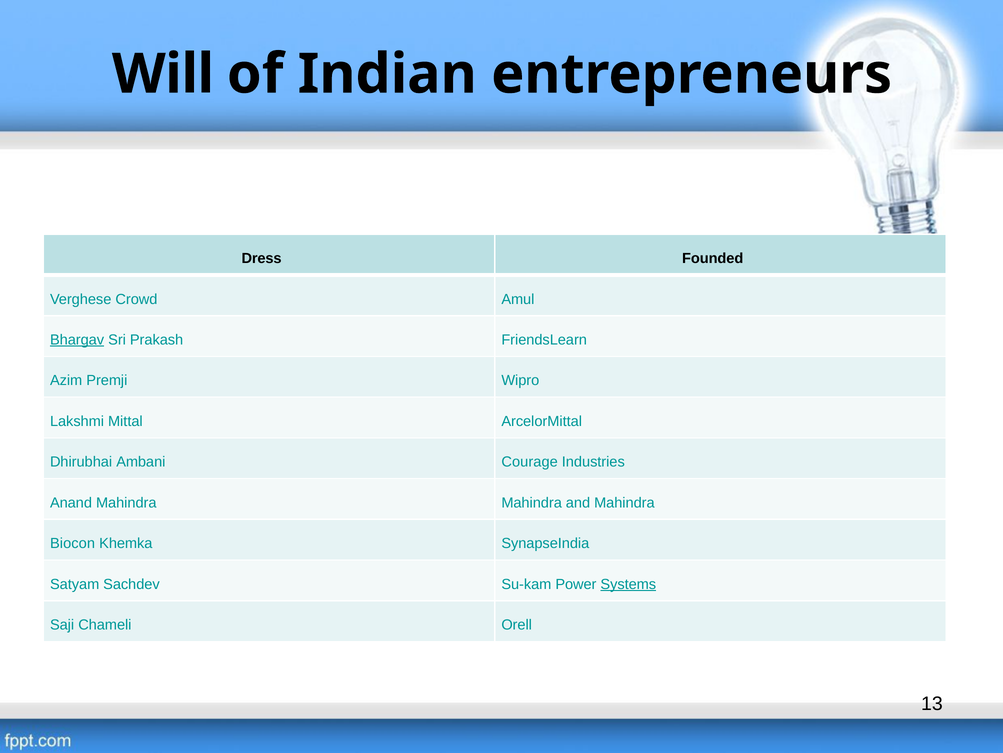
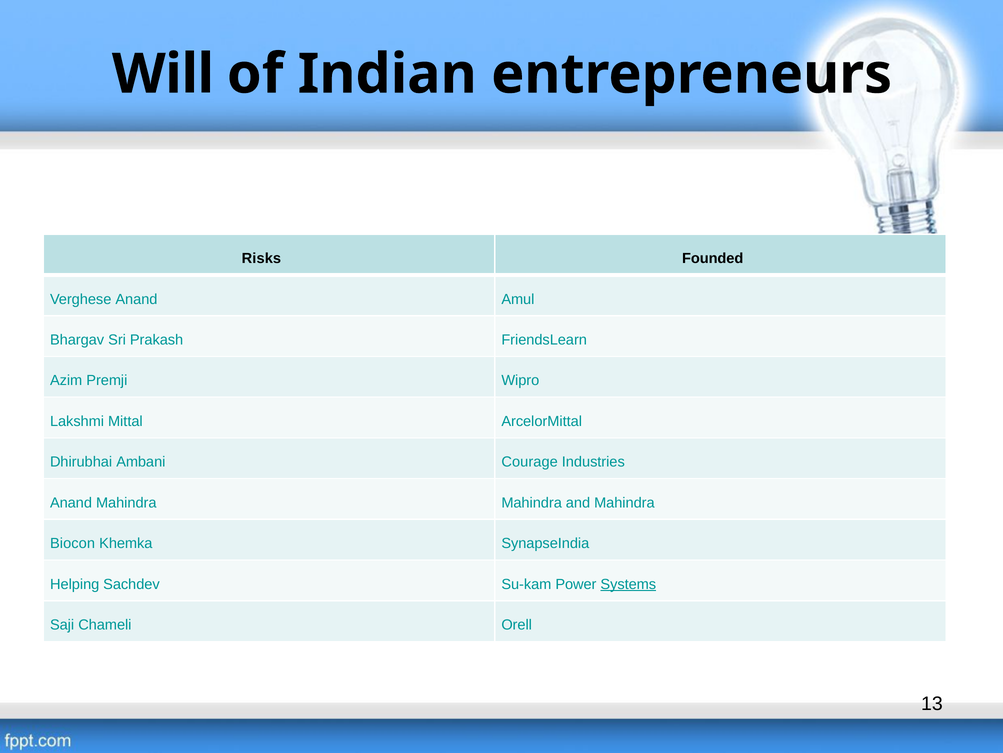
Dress: Dress -> Risks
Verghese Crowd: Crowd -> Anand
Bhargav underline: present -> none
Satyam: Satyam -> Helping
